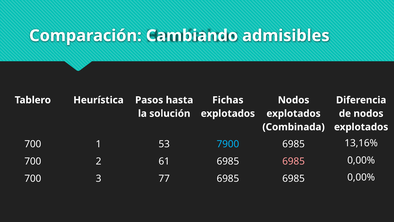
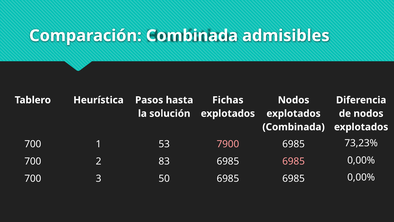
Comparación Cambiando: Cambiando -> Combinada
7900 colour: light blue -> pink
13,16%: 13,16% -> 73,23%
61: 61 -> 83
77: 77 -> 50
